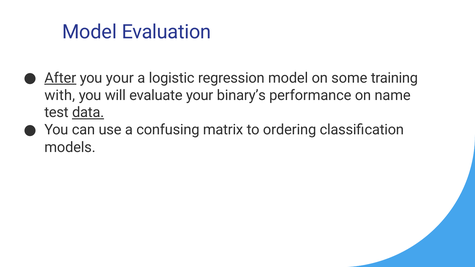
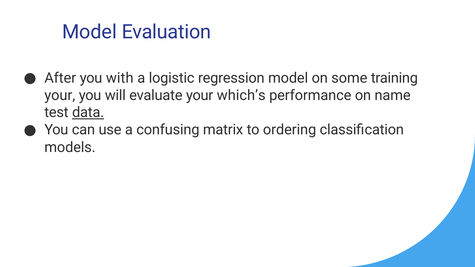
After underline: present -> none
you your: your -> with
with at (60, 95): with -> your
binary’s: binary’s -> which’s
